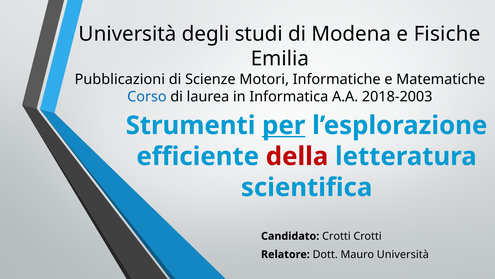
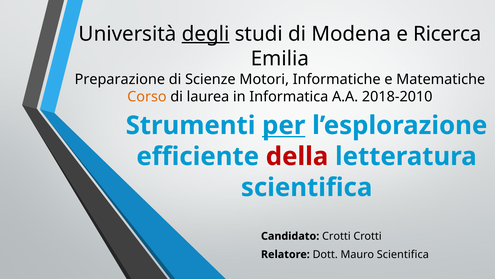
degli underline: none -> present
Fisiche: Fisiche -> Ricerca
Pubblicazioni: Pubblicazioni -> Preparazione
Corso colour: blue -> orange
2018-2003: 2018-2003 -> 2018-2010
Mauro Università: Università -> Scientifica
